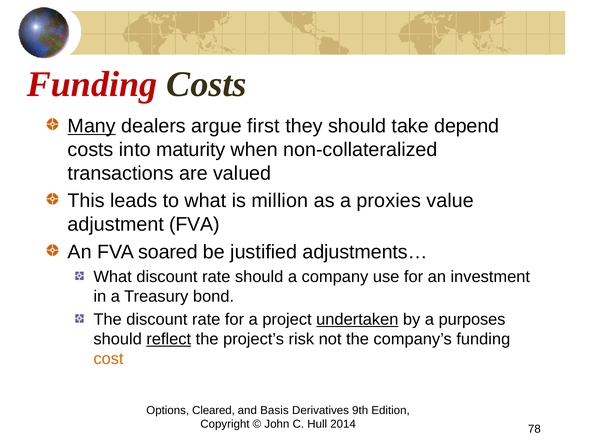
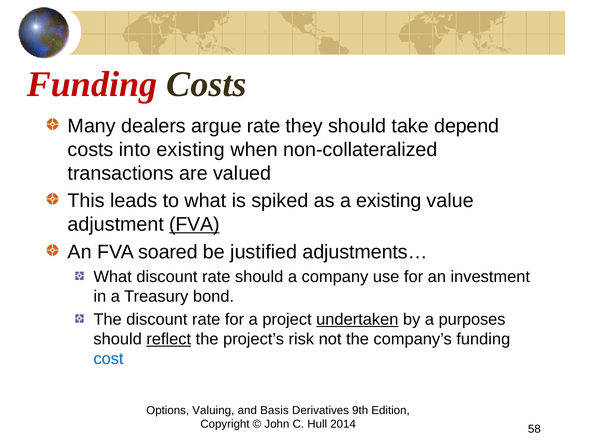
Many underline: present -> none
argue first: first -> rate
into maturity: maturity -> existing
million: million -> spiked
a proxies: proxies -> existing
FVA at (194, 225) underline: none -> present
cost colour: orange -> blue
Cleared: Cleared -> Valuing
78: 78 -> 58
